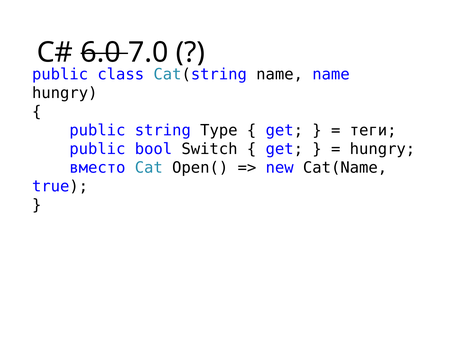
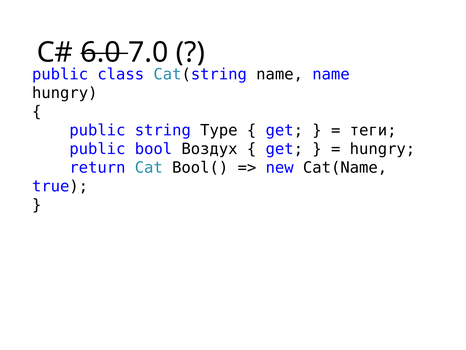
Switch: Switch -> Воздух
вместо: вместо -> return
Open(: Open( -> Bool(
